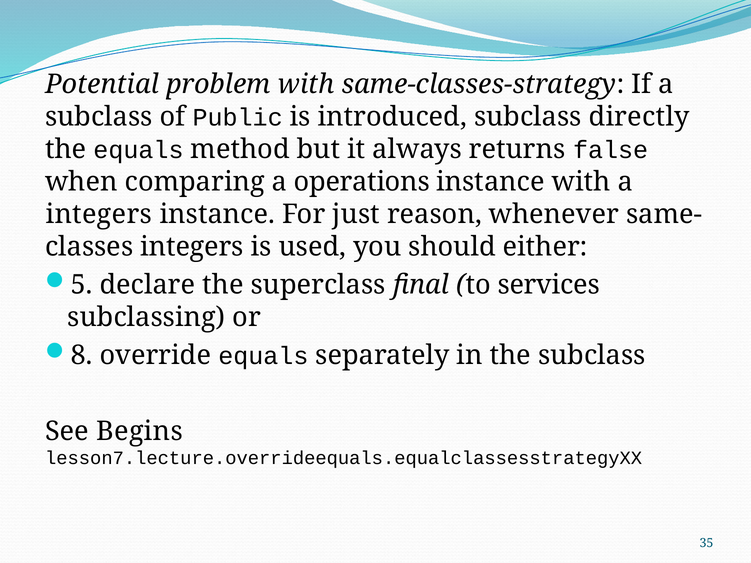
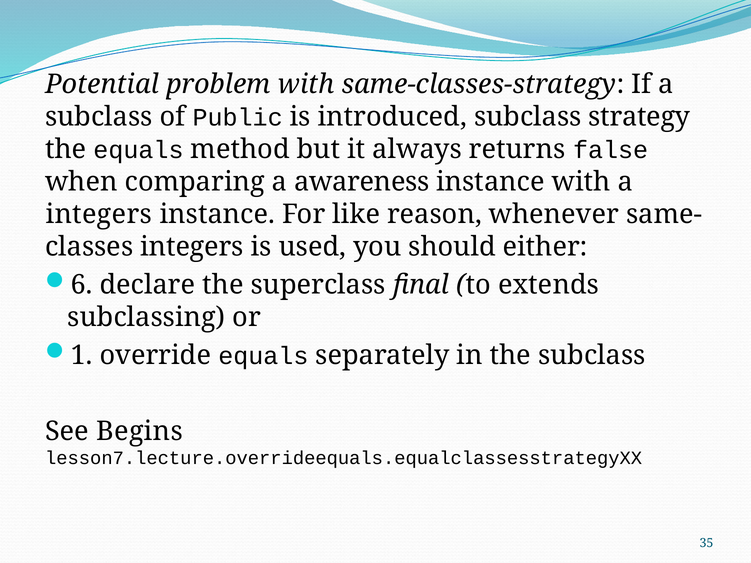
directly: directly -> strategy
operations: operations -> awareness
just: just -> like
5: 5 -> 6
services: services -> extends
8: 8 -> 1
